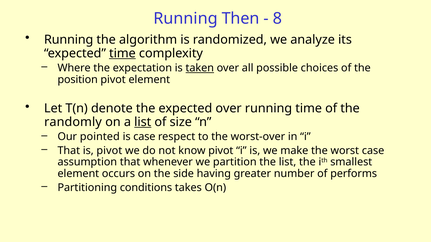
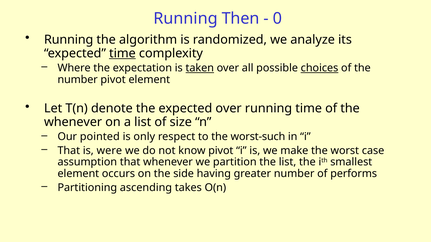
8: 8 -> 0
choices underline: none -> present
position at (78, 80): position -> number
randomly at (73, 122): randomly -> whenever
list at (143, 122) underline: present -> none
is case: case -> only
worst-over: worst-over -> worst-such
is pivot: pivot -> were
conditions: conditions -> ascending
